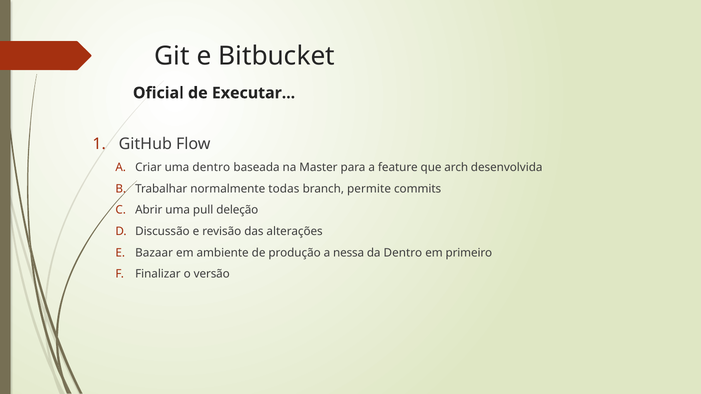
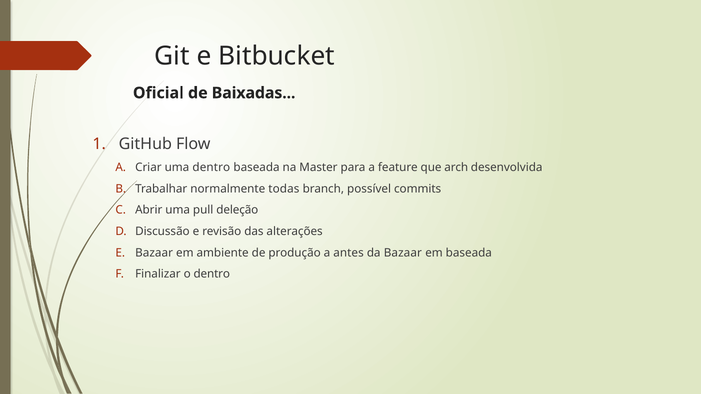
Executar: Executar -> Baixadas
permite: permite -> possível
nessa: nessa -> antes
da Dentro: Dentro -> Bazaar
em primeiro: primeiro -> baseada
o versão: versão -> dentro
